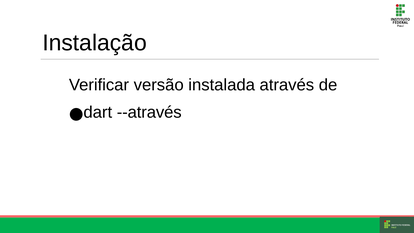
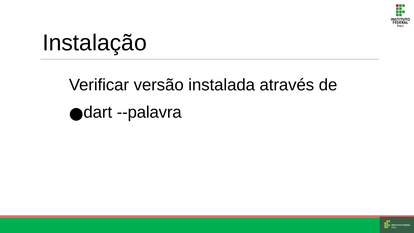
--através: --através -> --palavra
